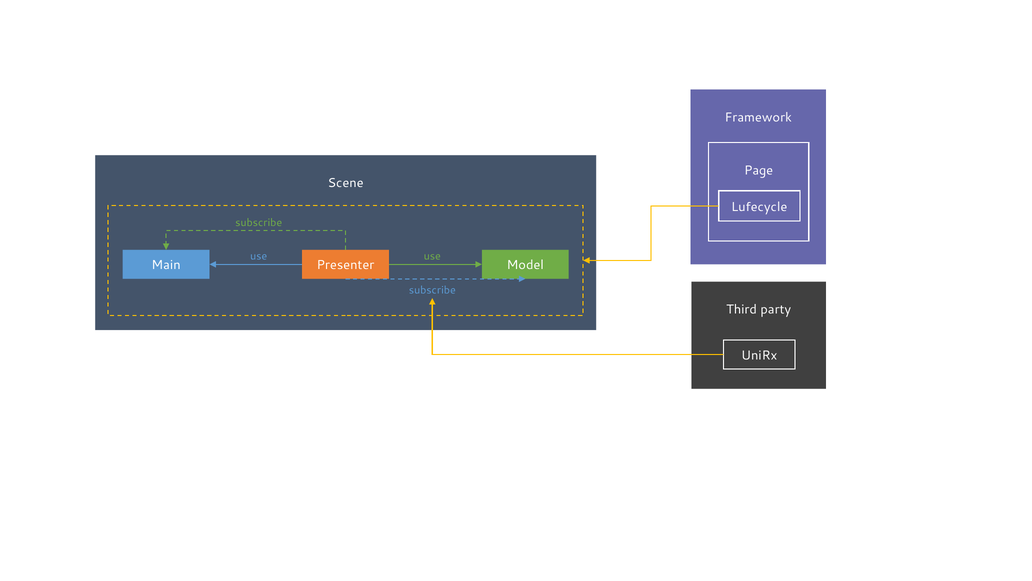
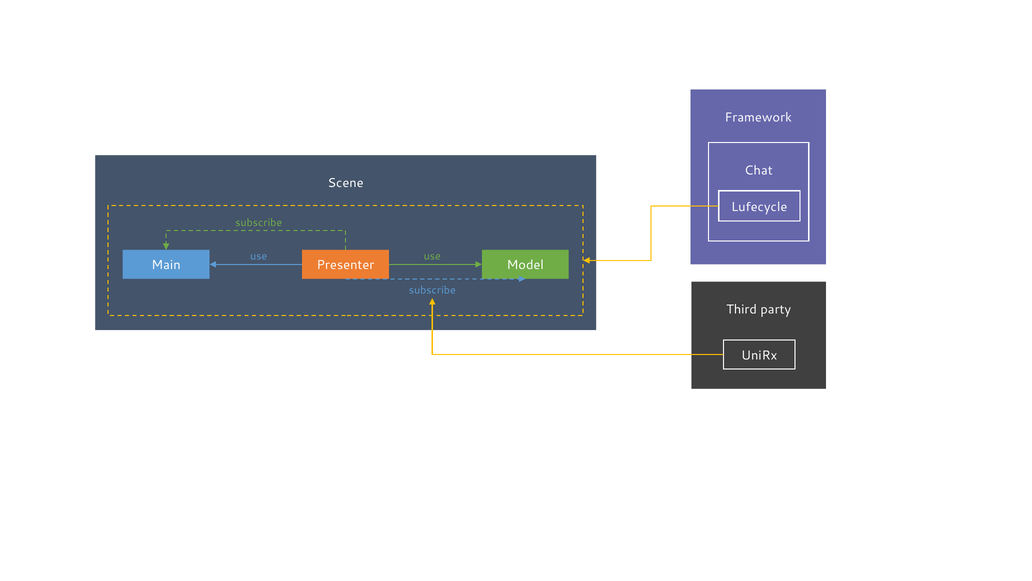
Page: Page -> Chat
